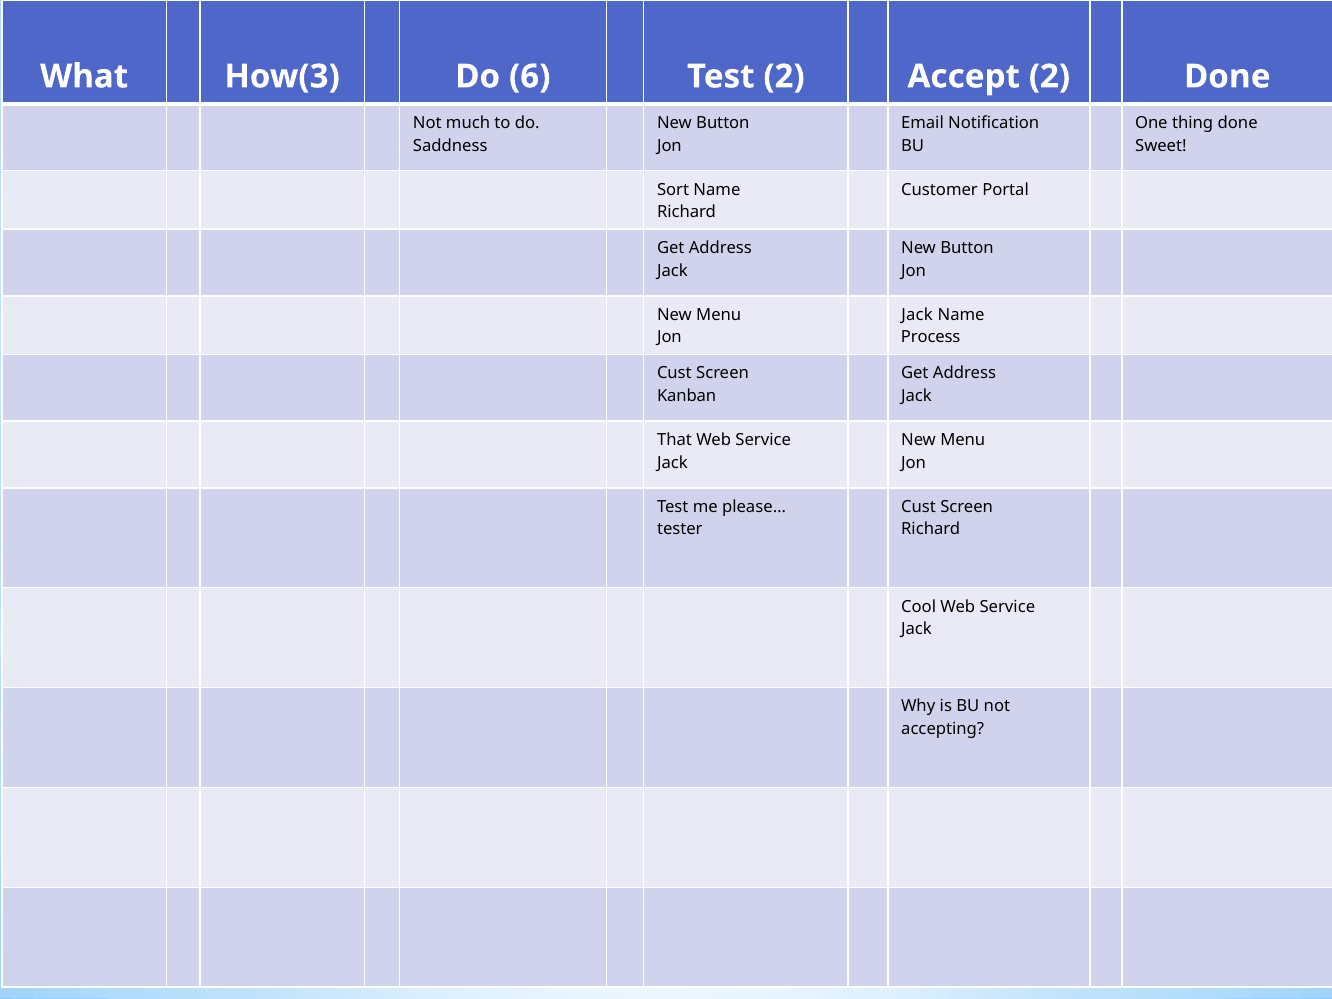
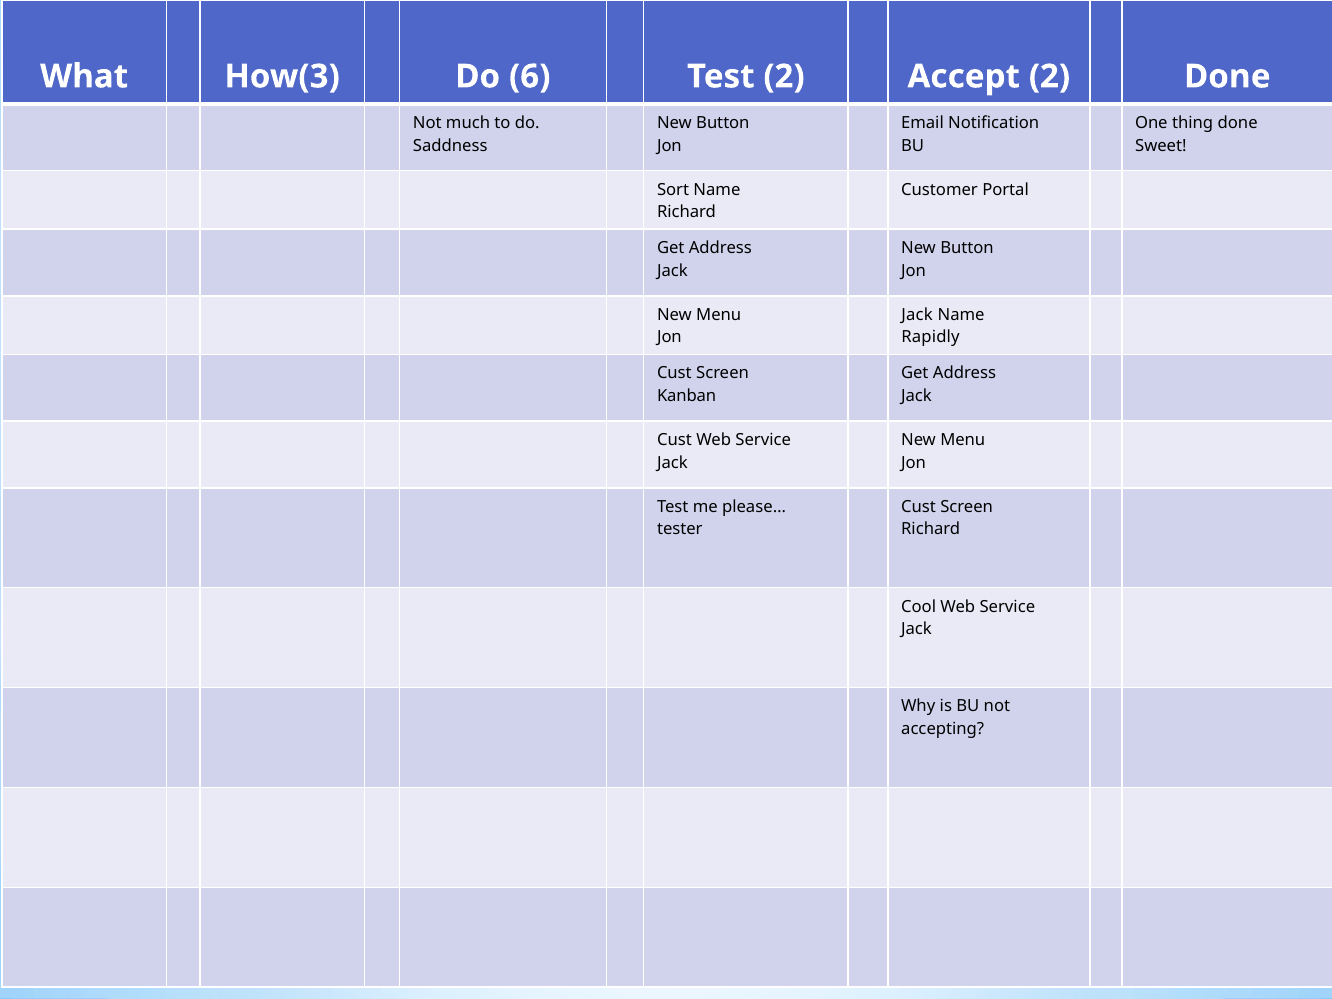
Process: Process -> Rapidly
That at (675, 440): That -> Cust
